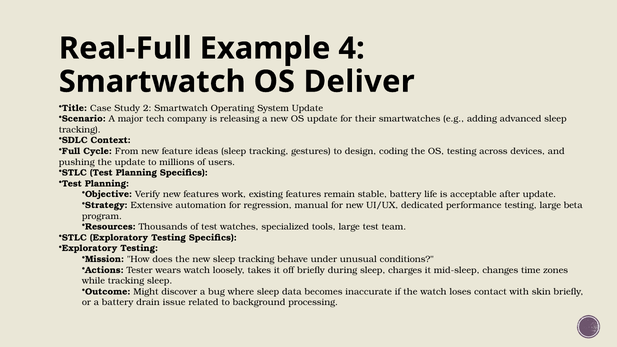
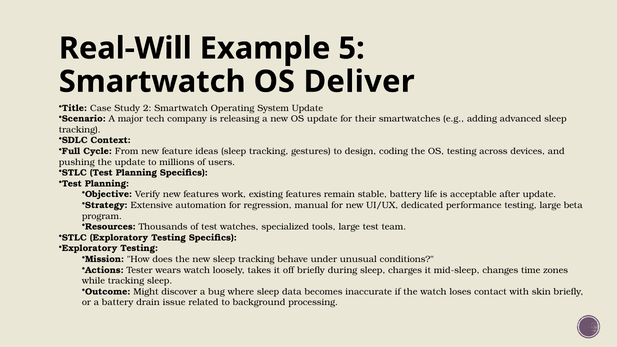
Real-Full: Real-Full -> Real-Will
4: 4 -> 5
